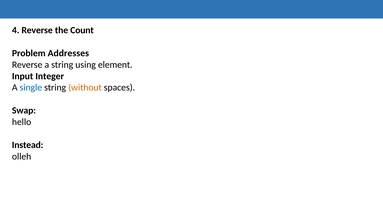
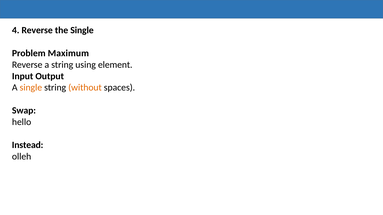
the Count: Count -> Single
Addresses: Addresses -> Maximum
Integer: Integer -> Output
single at (31, 88) colour: blue -> orange
